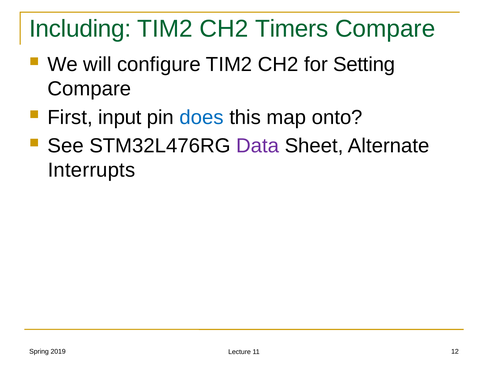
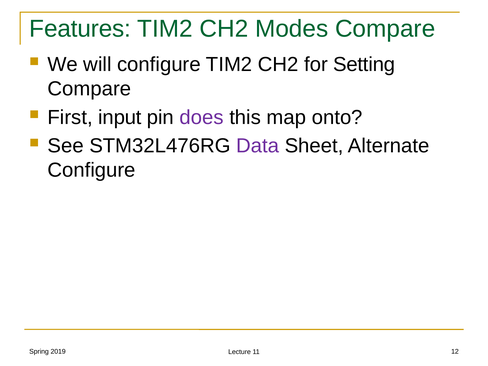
Including: Including -> Features
Timers: Timers -> Modes
does colour: blue -> purple
Interrupts at (92, 170): Interrupts -> Configure
